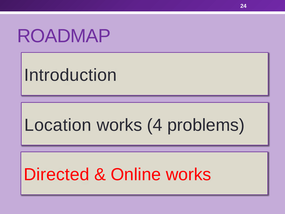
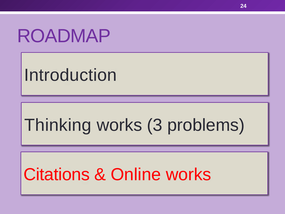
Location: Location -> Thinking
4: 4 -> 3
Directed: Directed -> Citations
